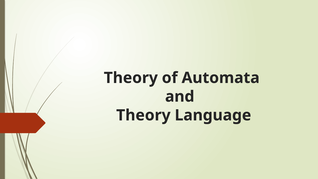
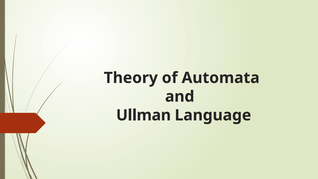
Theory at (143, 115): Theory -> Ullman
